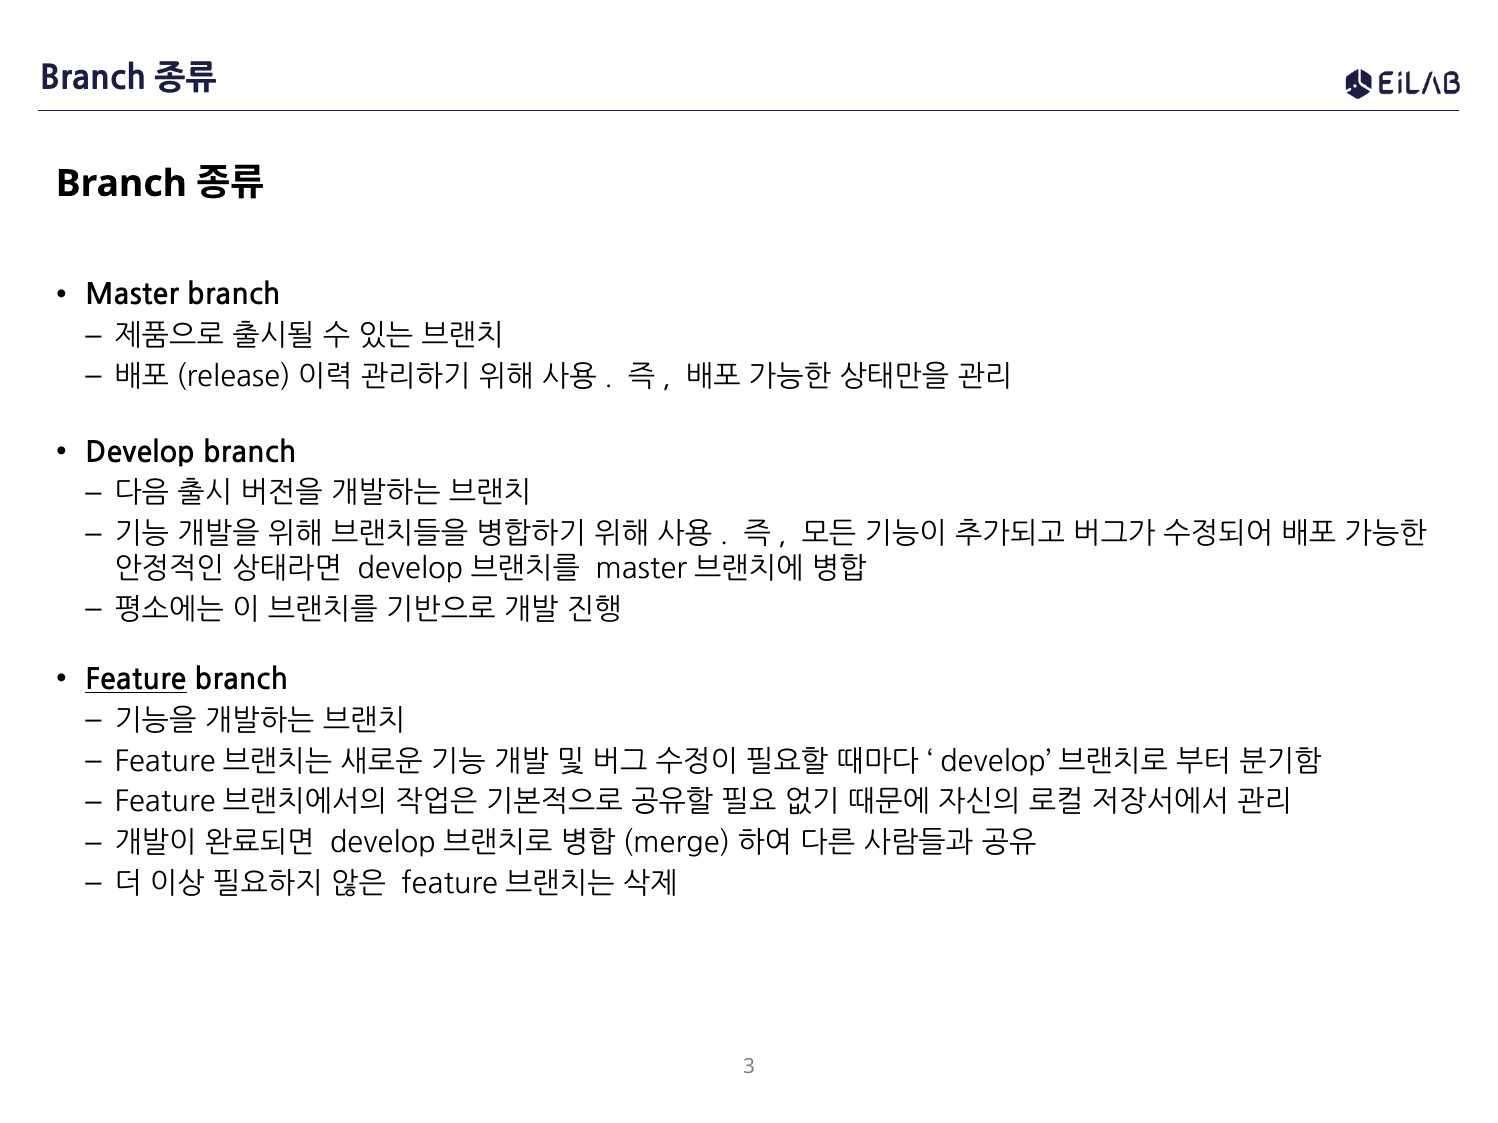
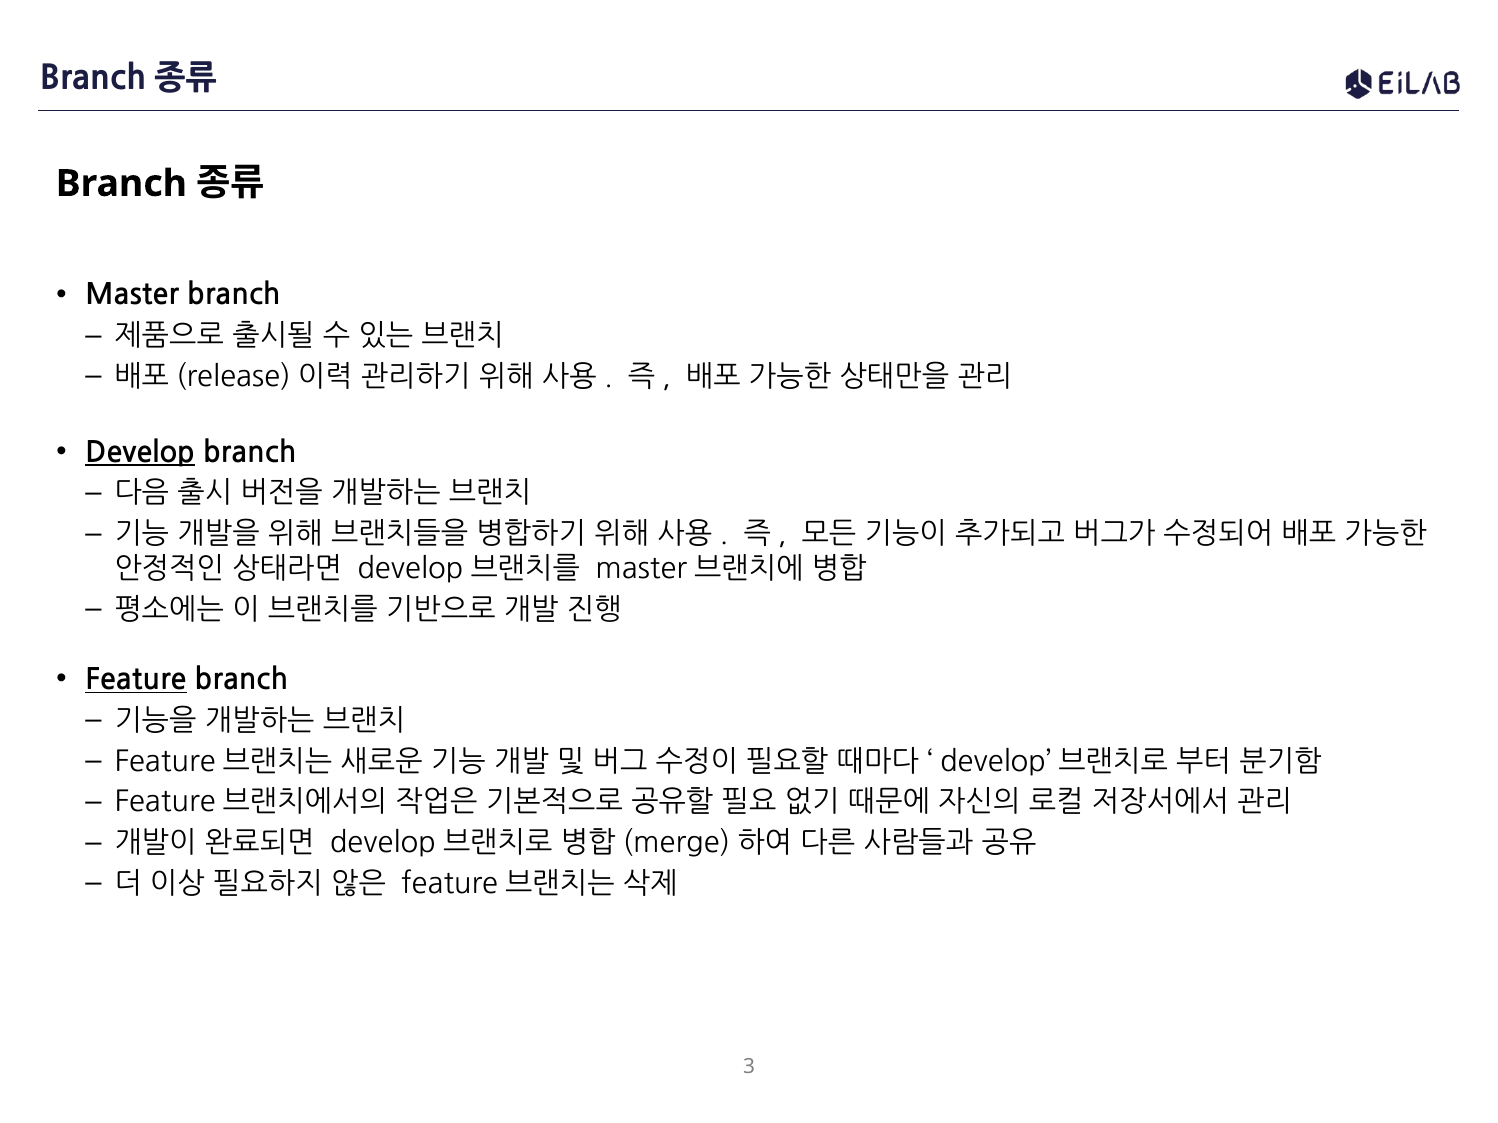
Develop underline: none -> present
